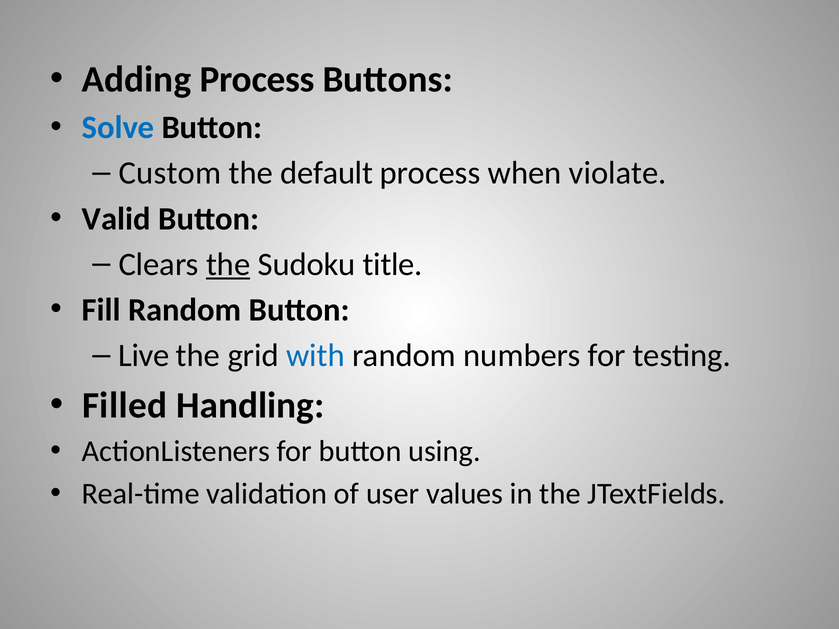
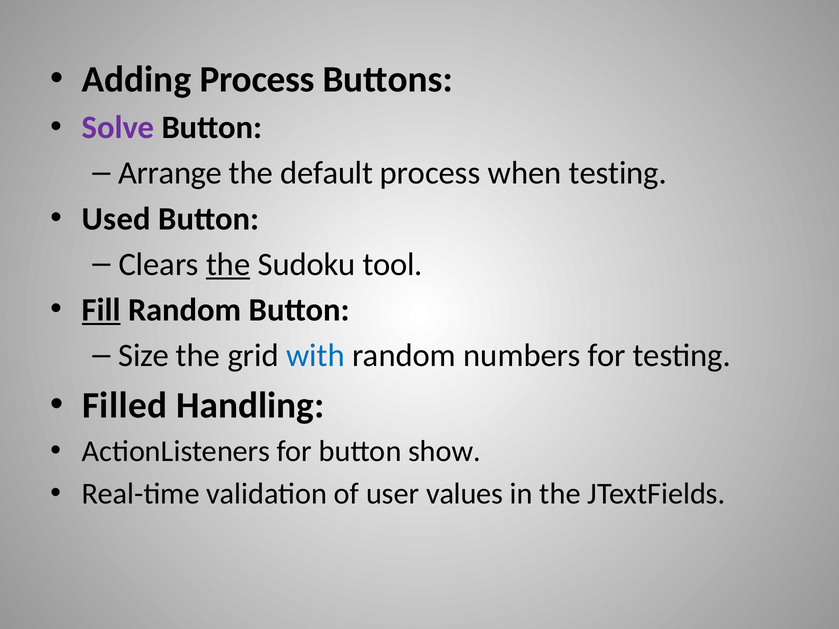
Solve colour: blue -> purple
Custom: Custom -> Arrange
when violate: violate -> testing
Valid: Valid -> Used
title: title -> tool
Fill underline: none -> present
Live: Live -> Size
using: using -> show
